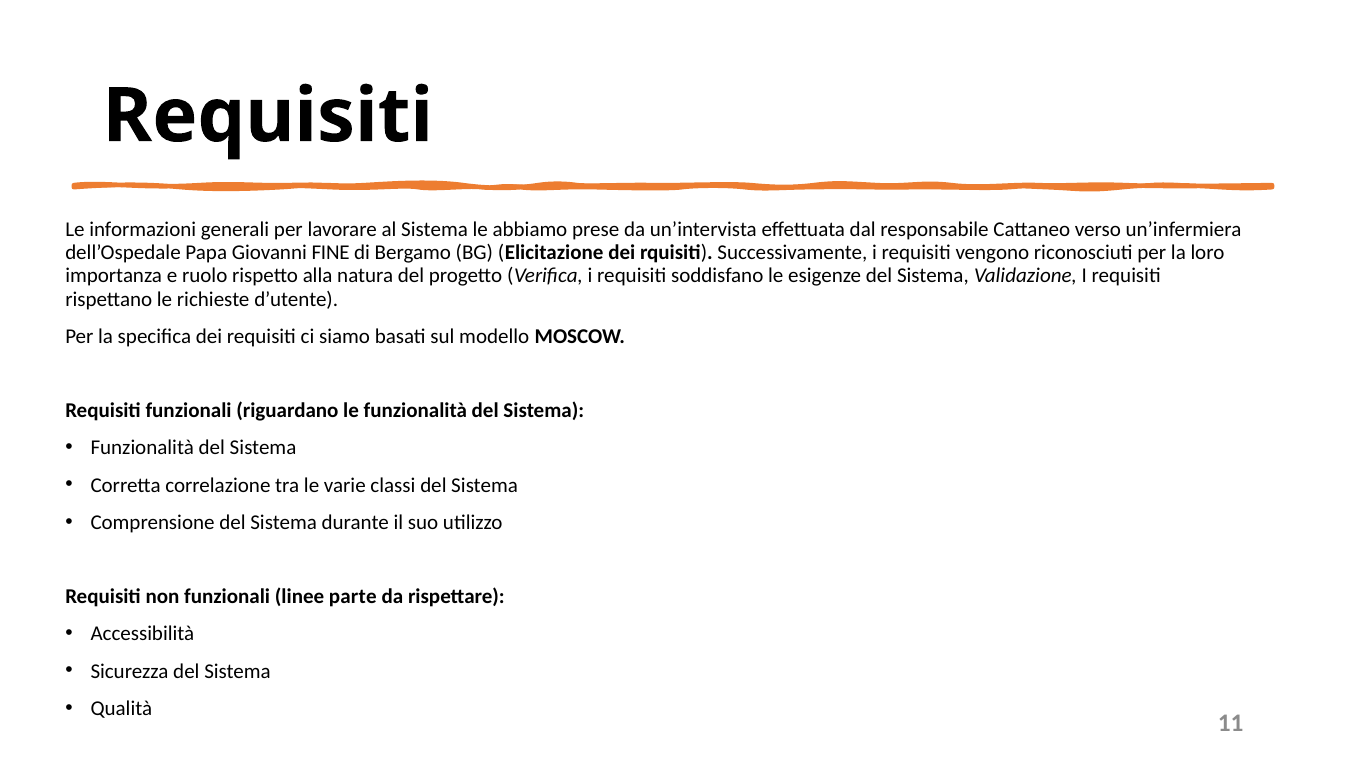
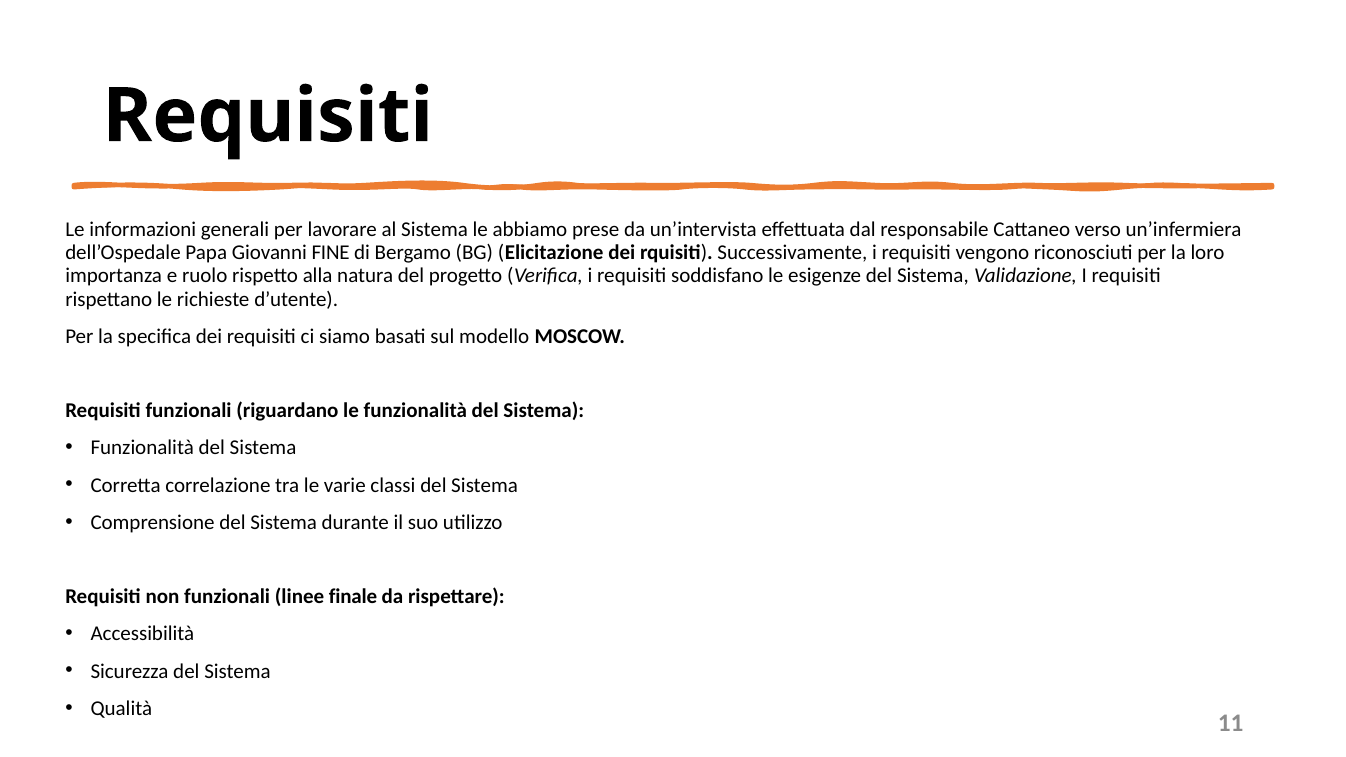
parte: parte -> finale
